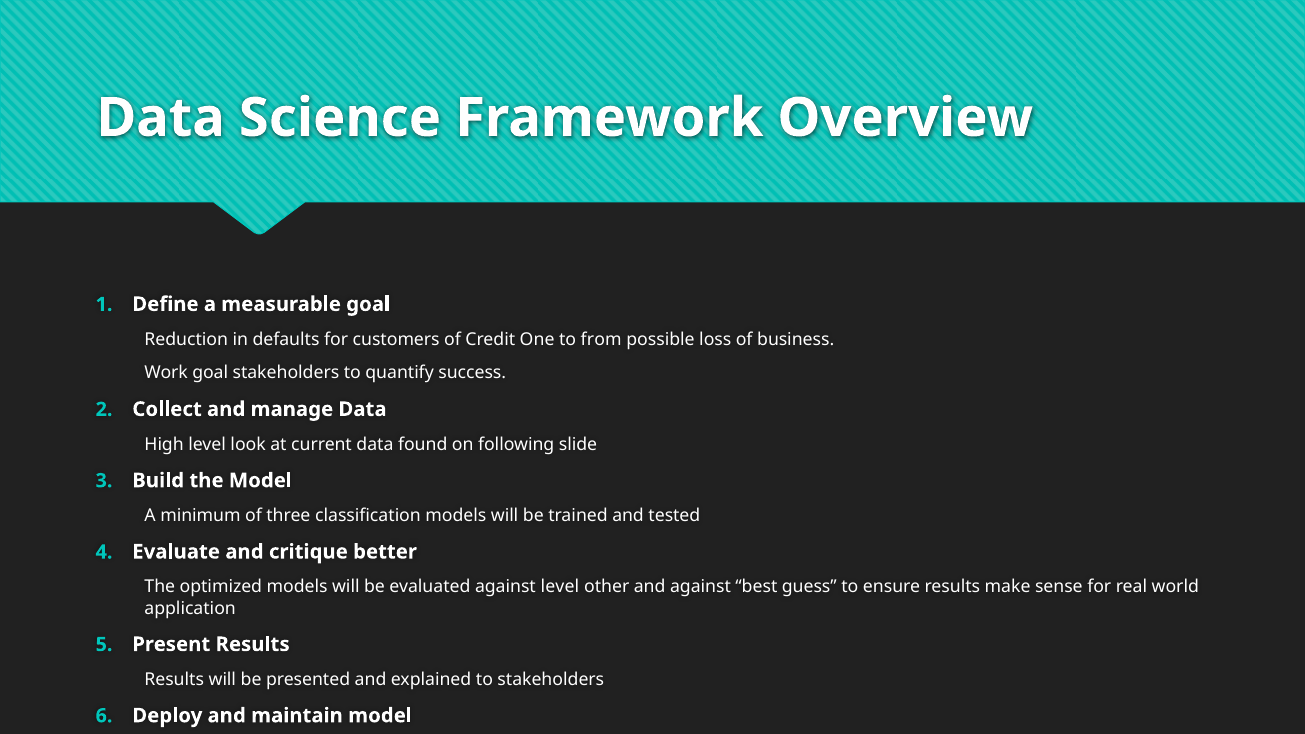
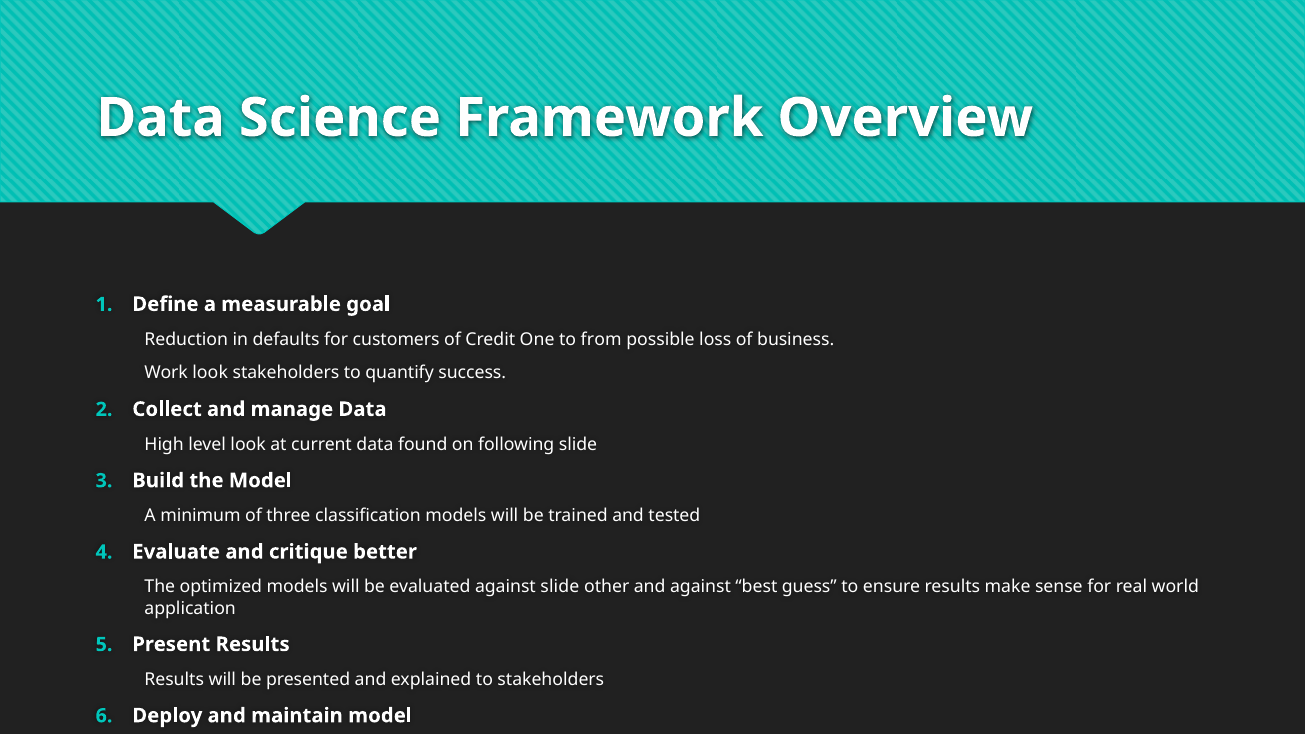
Work goal: goal -> look
against level: level -> slide
